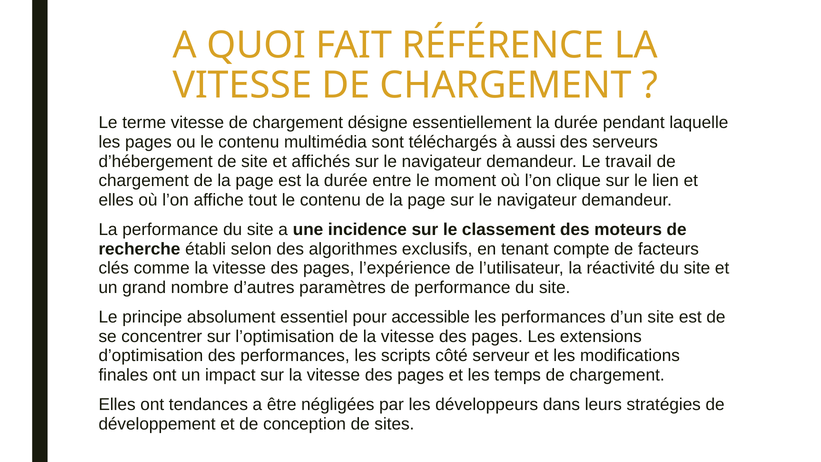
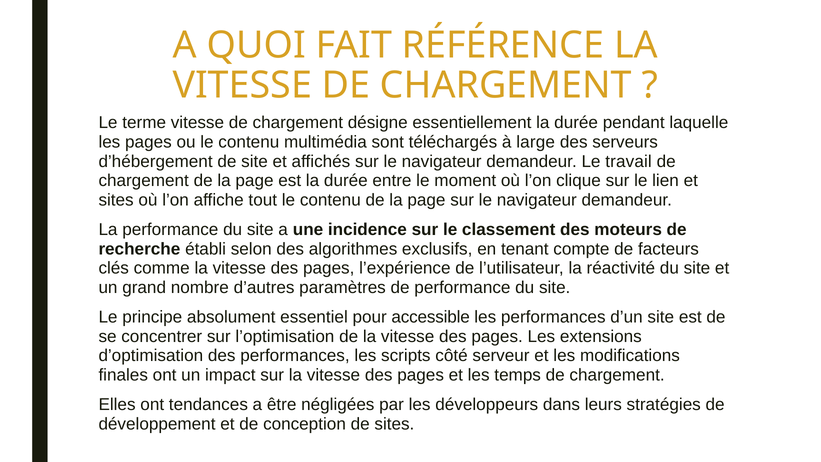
aussi: aussi -> large
elles at (116, 200): elles -> sites
